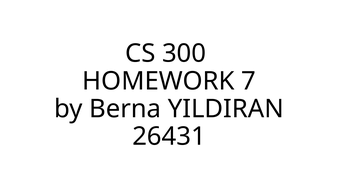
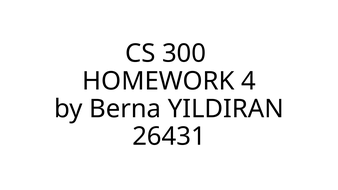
7: 7 -> 4
